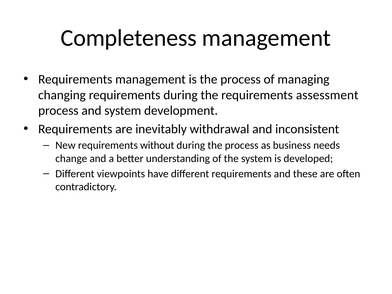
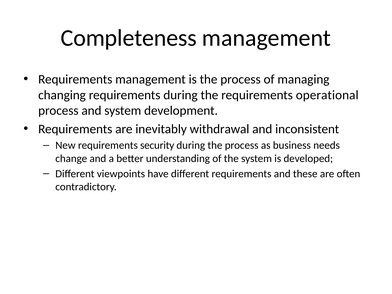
assessment: assessment -> operational
without: without -> security
